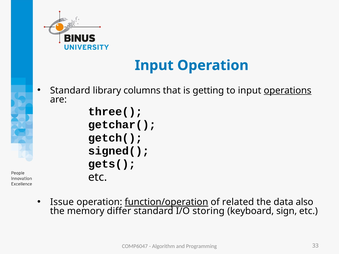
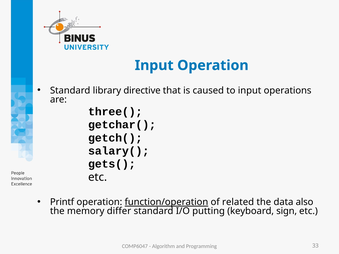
columns: columns -> directive
getting: getting -> caused
operations underline: present -> none
signed(: signed( -> salary(
Issue: Issue -> Printf
storing: storing -> putting
